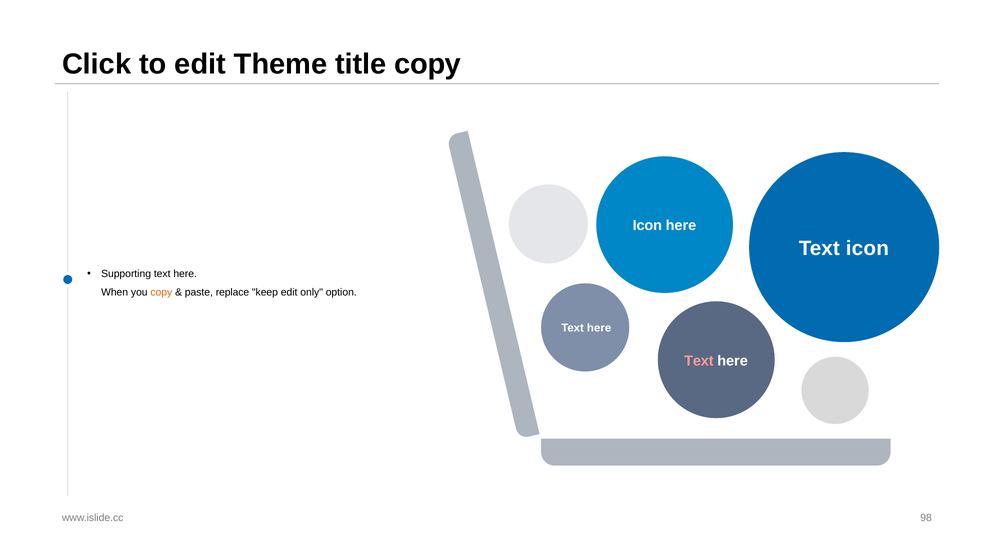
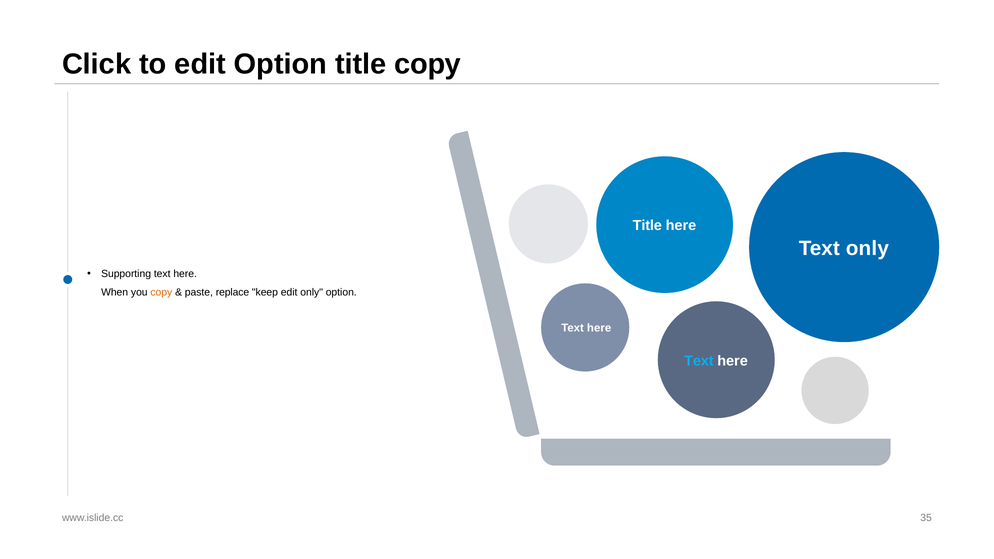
edit Theme: Theme -> Option
Icon at (647, 226): Icon -> Title
Text icon: icon -> only
Text at (699, 361) colour: pink -> light blue
98: 98 -> 35
